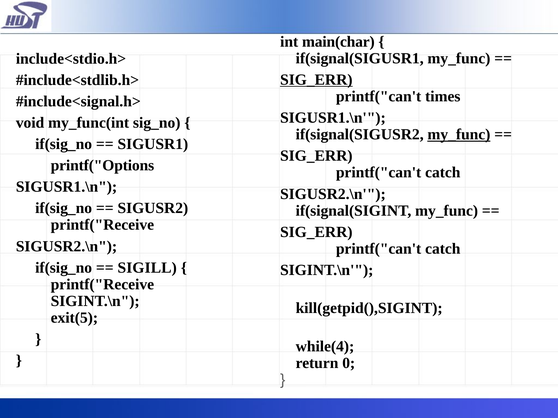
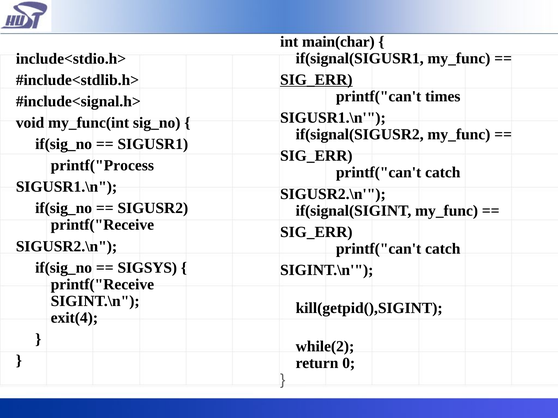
my_func at (459, 135) underline: present -> none
printf("Options: printf("Options -> printf("Process
SIGILL: SIGILL -> SIGSYS
exit(5: exit(5 -> exit(4
while(4: while(4 -> while(2
